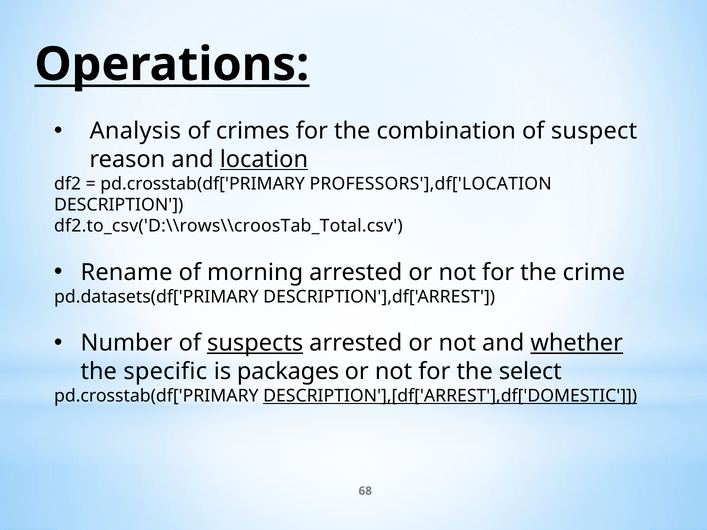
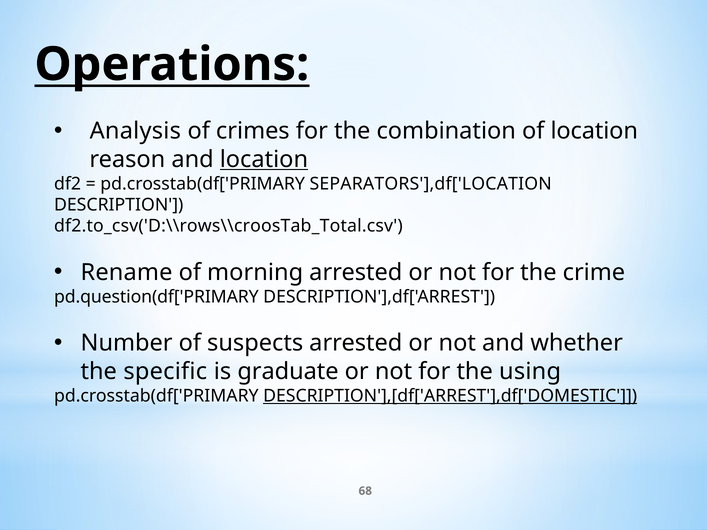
of suspect: suspect -> location
PROFESSORS'],df['LOCATION: PROFESSORS'],df['LOCATION -> SEPARATORS'],df['LOCATION
pd.datasets(df['PRIMARY: pd.datasets(df['PRIMARY -> pd.question(df['PRIMARY
suspects underline: present -> none
whether underline: present -> none
packages: packages -> graduate
select: select -> using
